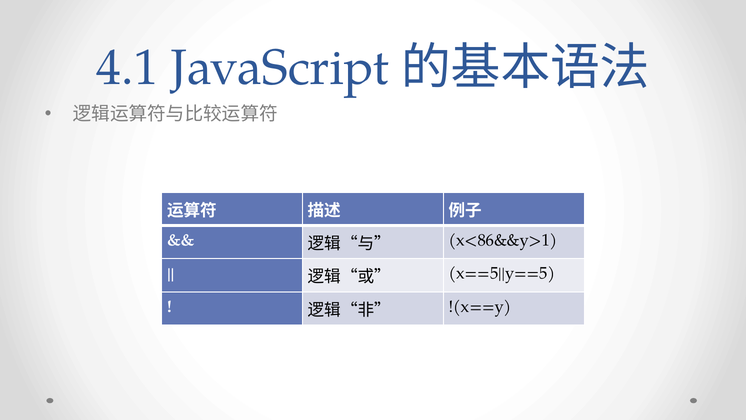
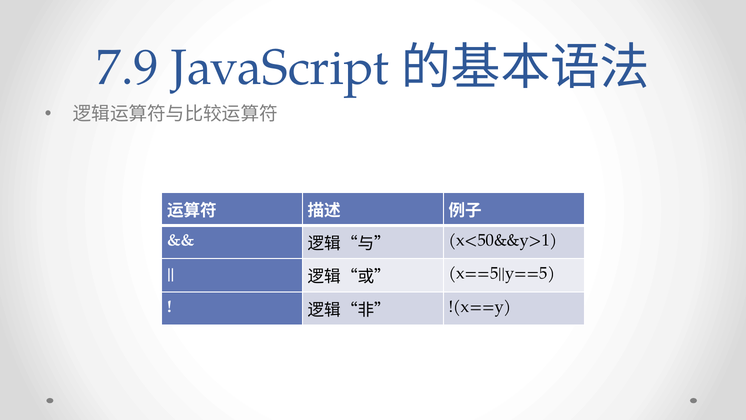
4.1: 4.1 -> 7.9
x<86&&y>1: x<86&&y>1 -> x<50&&y>1
